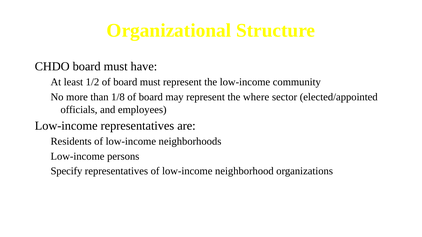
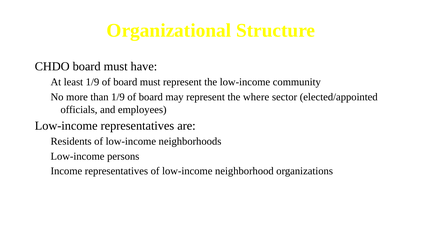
least 1/2: 1/2 -> 1/9
than 1/8: 1/8 -> 1/9
Specify: Specify -> Income
